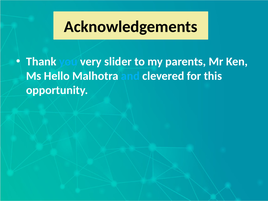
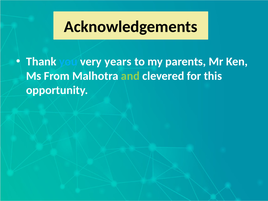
slider: slider -> years
Hello: Hello -> From
and colour: light blue -> light green
